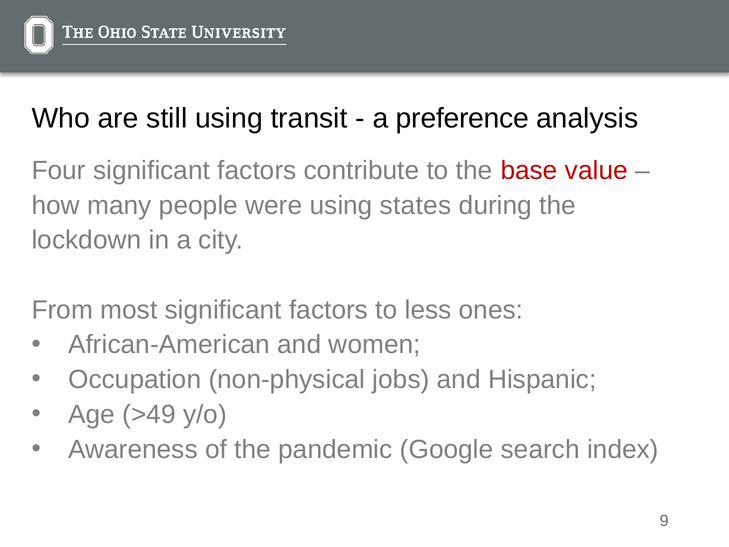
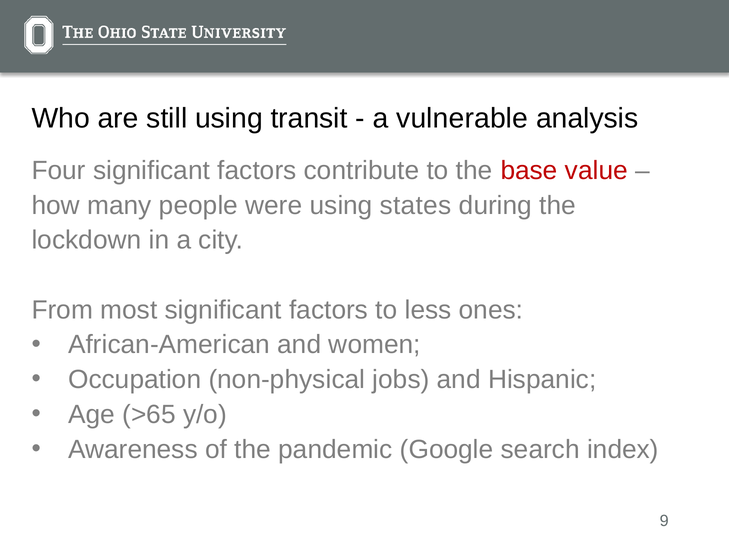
preference: preference -> vulnerable
>49: >49 -> >65
